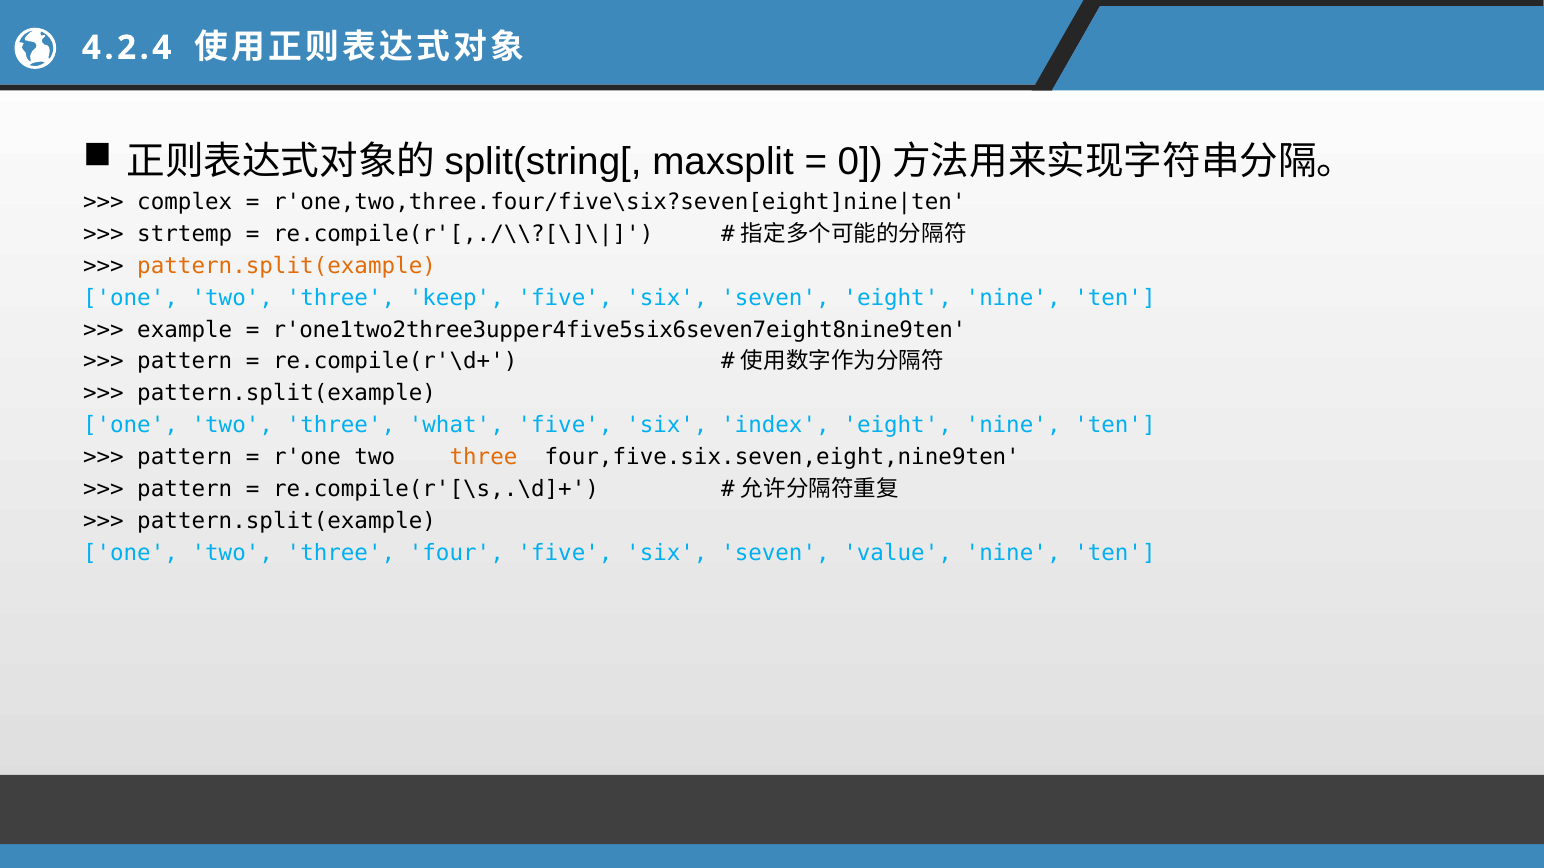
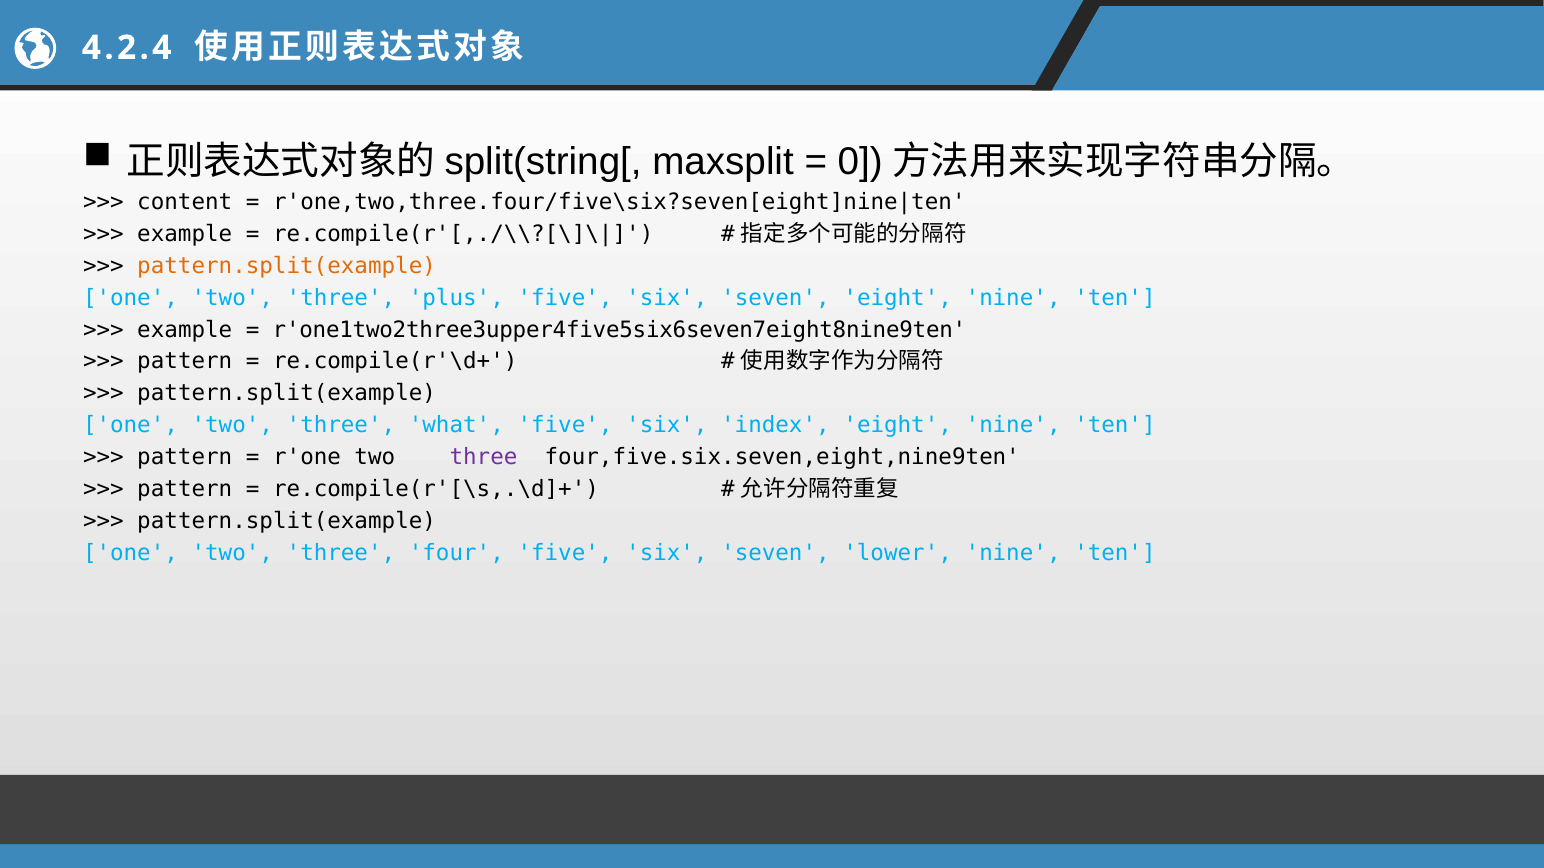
complex: complex -> content
strtemp at (185, 234): strtemp -> example
keep: keep -> plus
three at (483, 457) colour: orange -> purple
value: value -> lower
